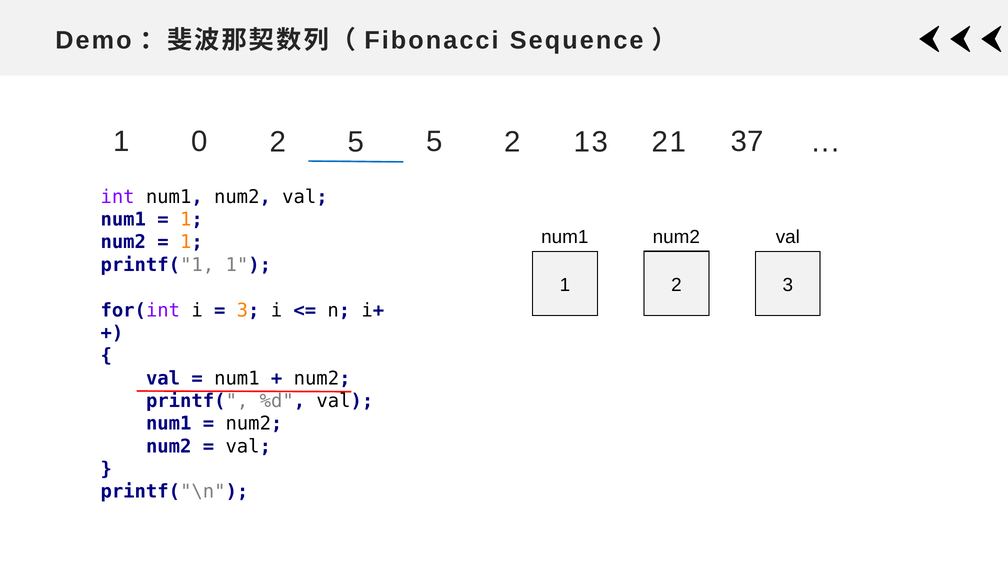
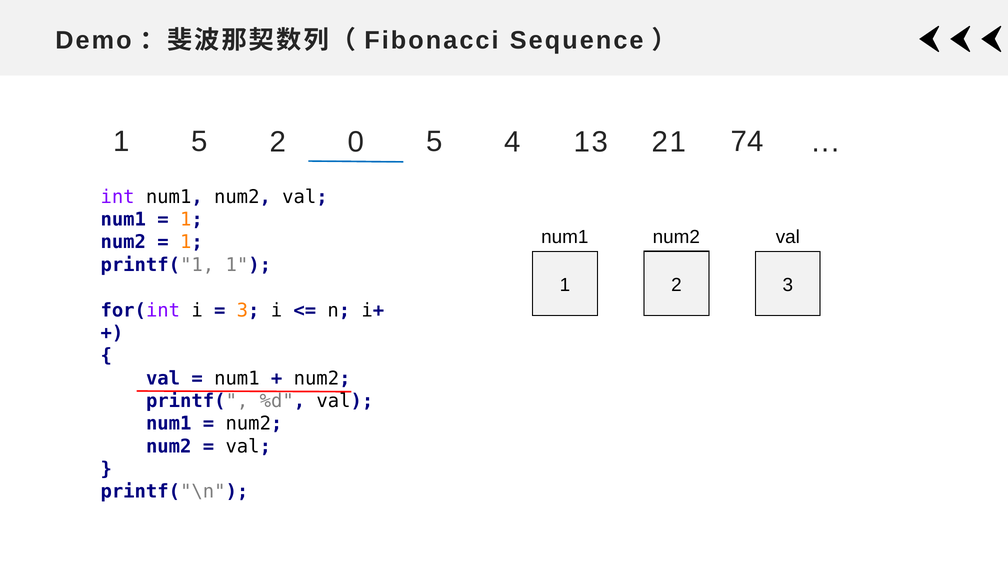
1 0: 0 -> 5
2 5: 5 -> 0
5 2: 2 -> 4
37: 37 -> 74
